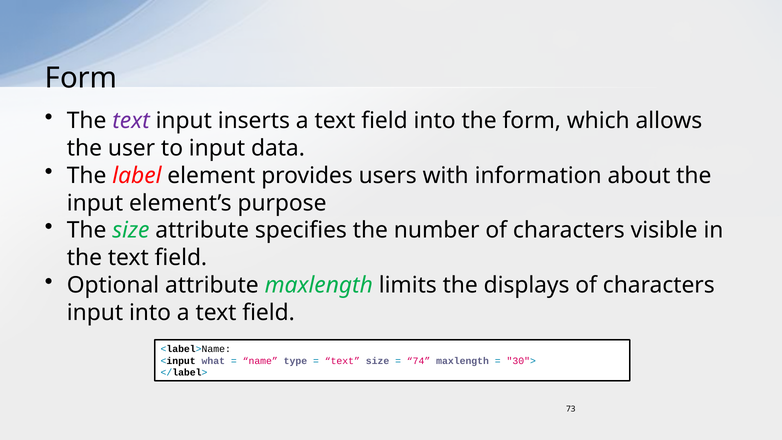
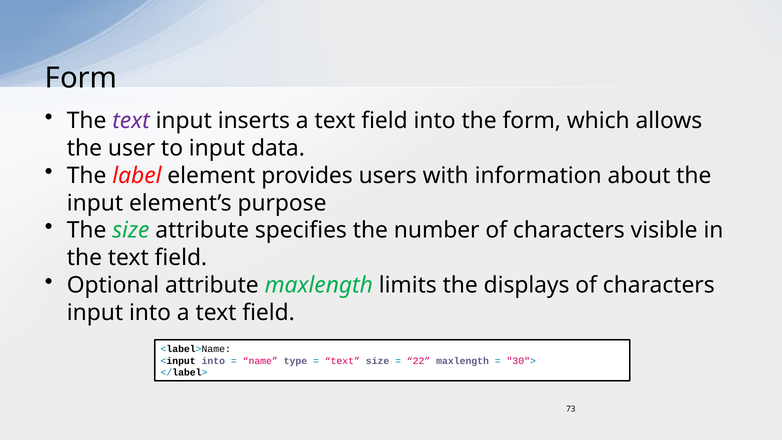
<input what: what -> into
74: 74 -> 22
